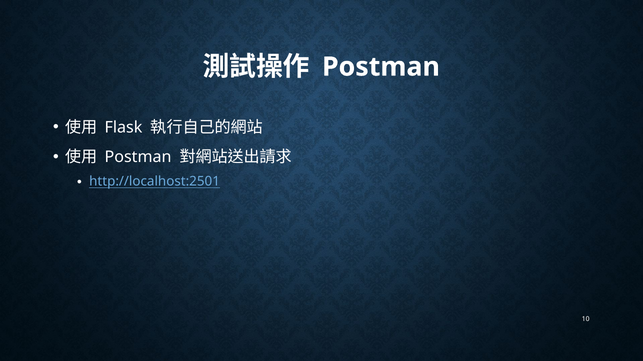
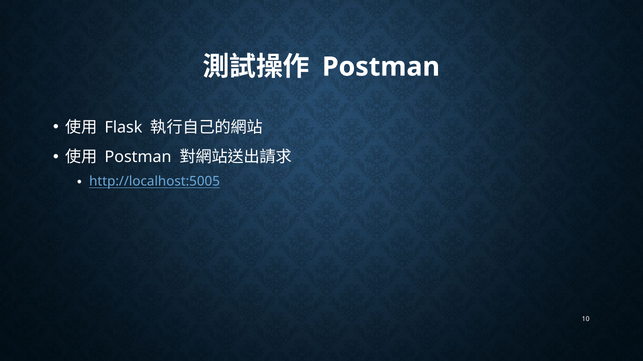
http://localhost:2501: http://localhost:2501 -> http://localhost:5005
